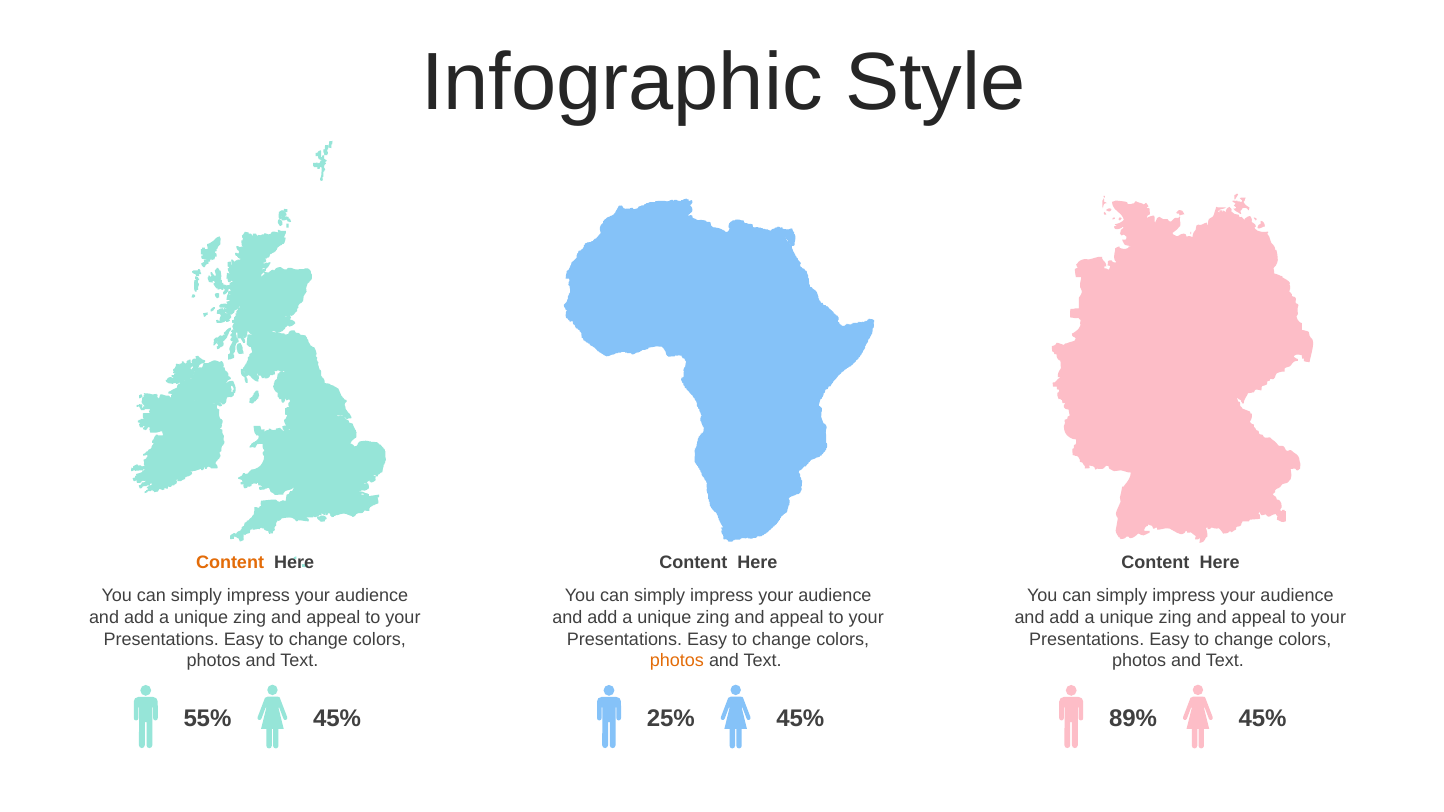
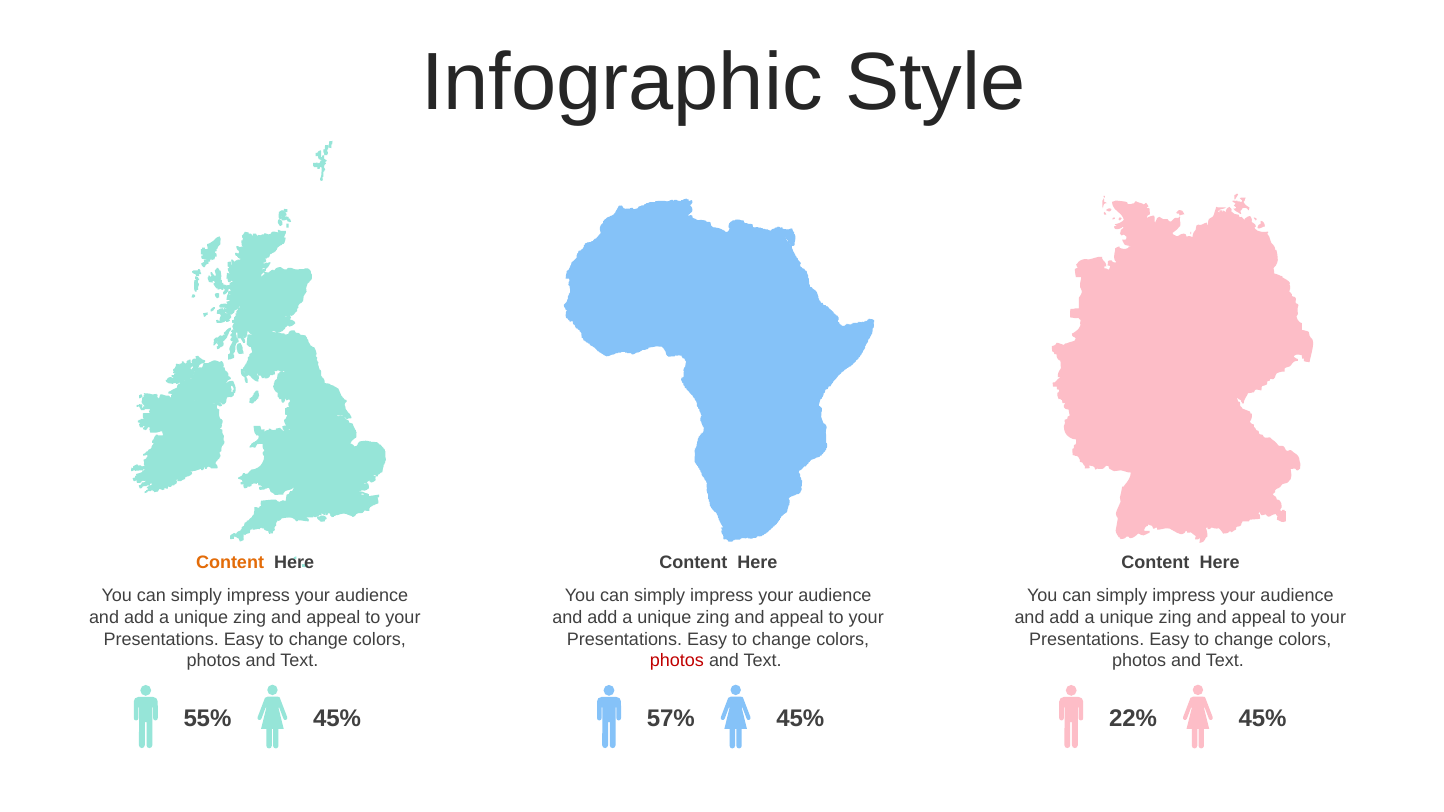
photos at (677, 661) colour: orange -> red
25%: 25% -> 57%
89%: 89% -> 22%
